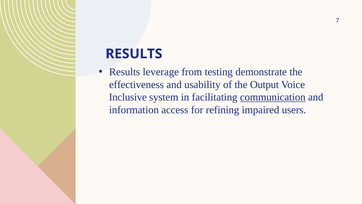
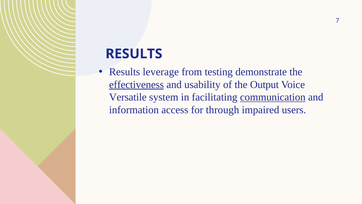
effectiveness underline: none -> present
Inclusive: Inclusive -> Versatile
refining: refining -> through
